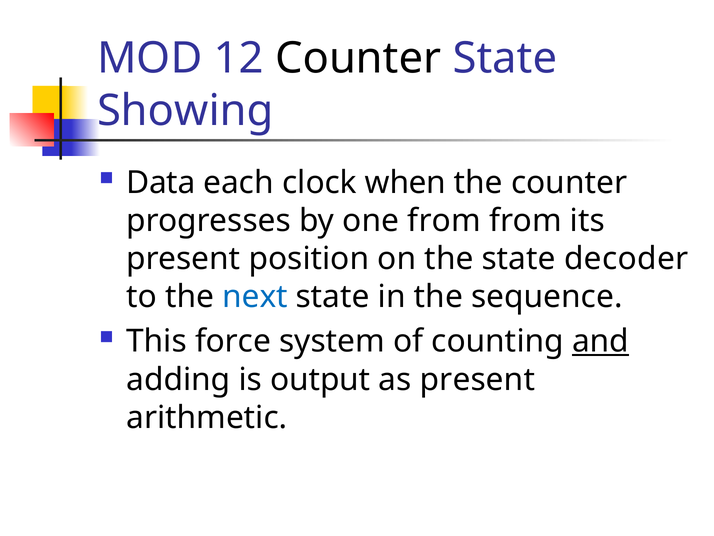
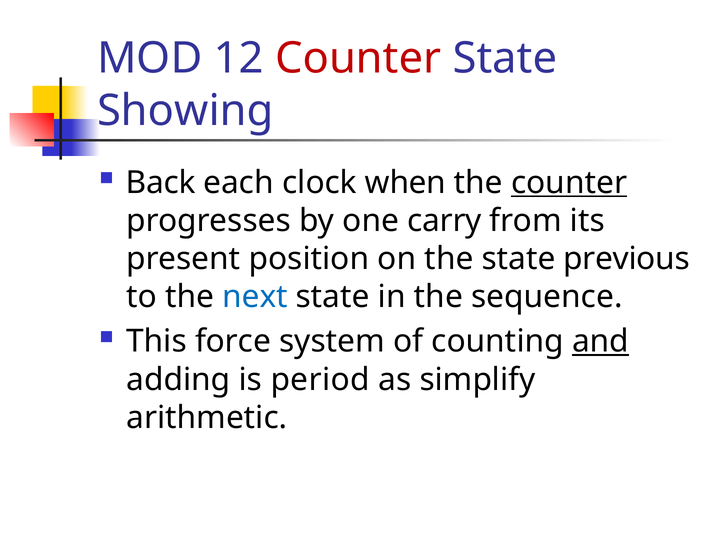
Counter at (358, 58) colour: black -> red
Data: Data -> Back
counter at (569, 182) underline: none -> present
one from: from -> carry
decoder: decoder -> previous
output: output -> period
as present: present -> simplify
